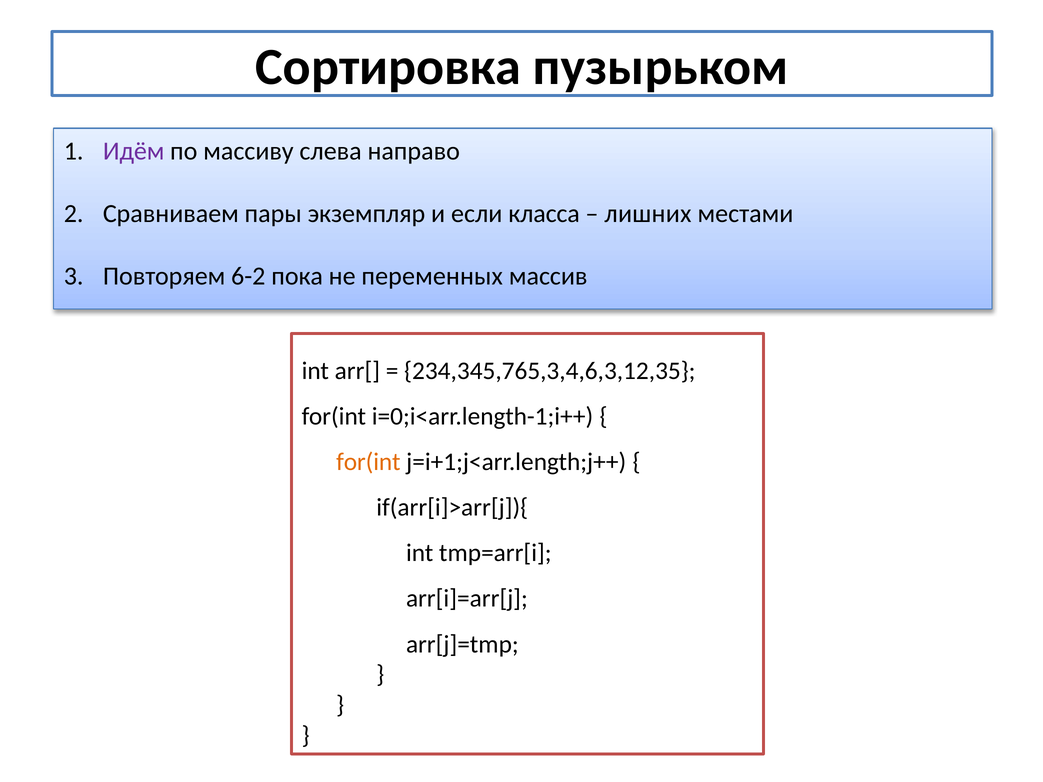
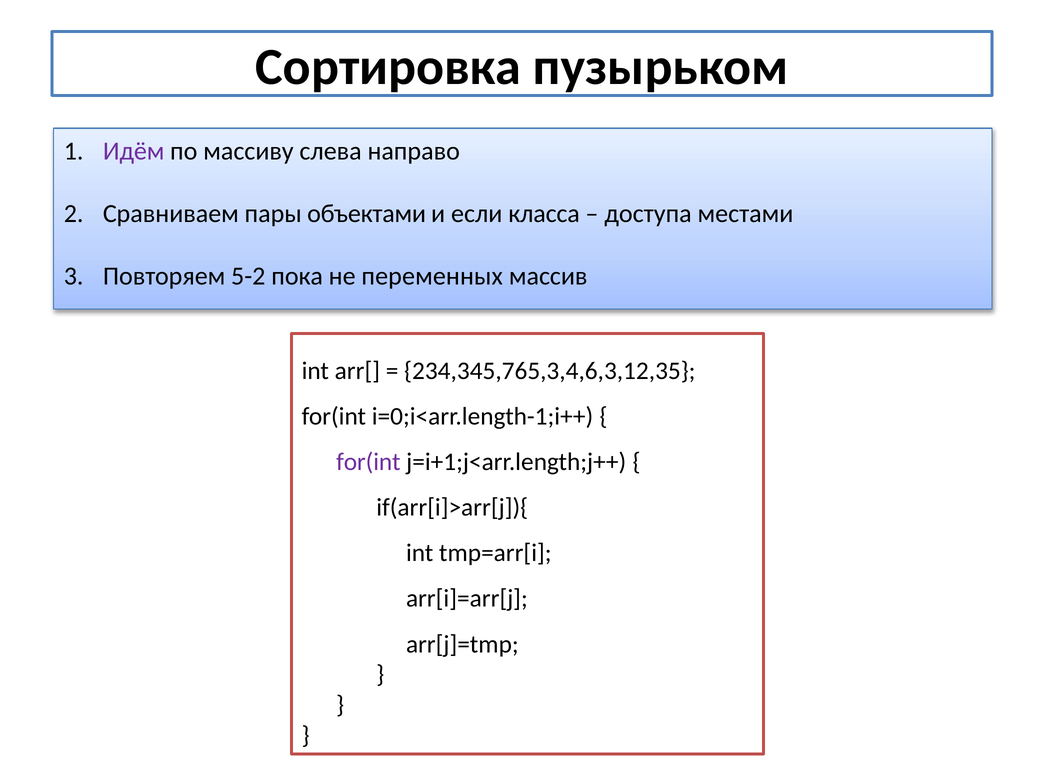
экземпляр: экземпляр -> объектами
лишних: лишних -> доступа
6-2: 6-2 -> 5-2
for(int at (368, 462) colour: orange -> purple
